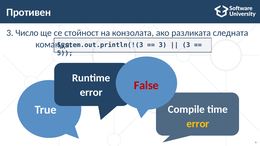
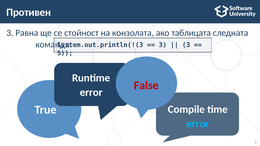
Число: Число -> Равна
разликата: разликата -> таблицата
error at (198, 124) colour: yellow -> light blue
